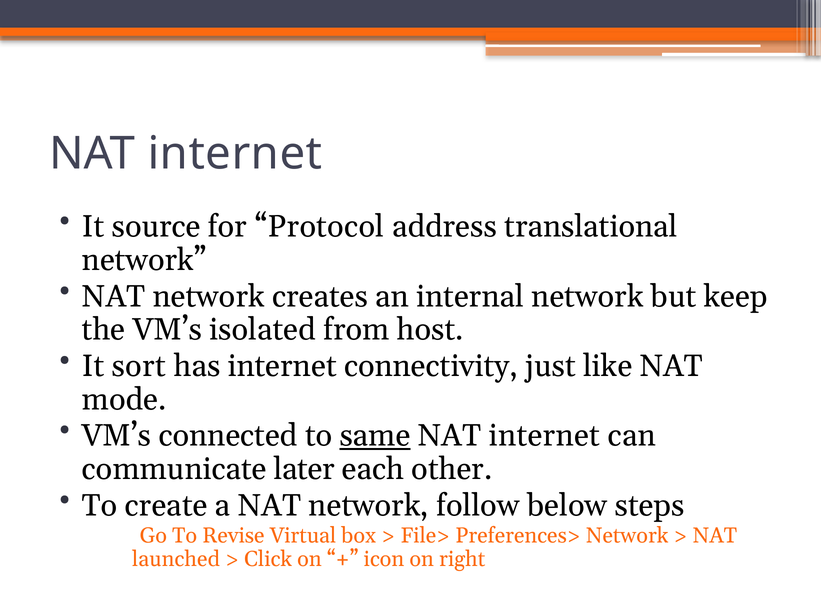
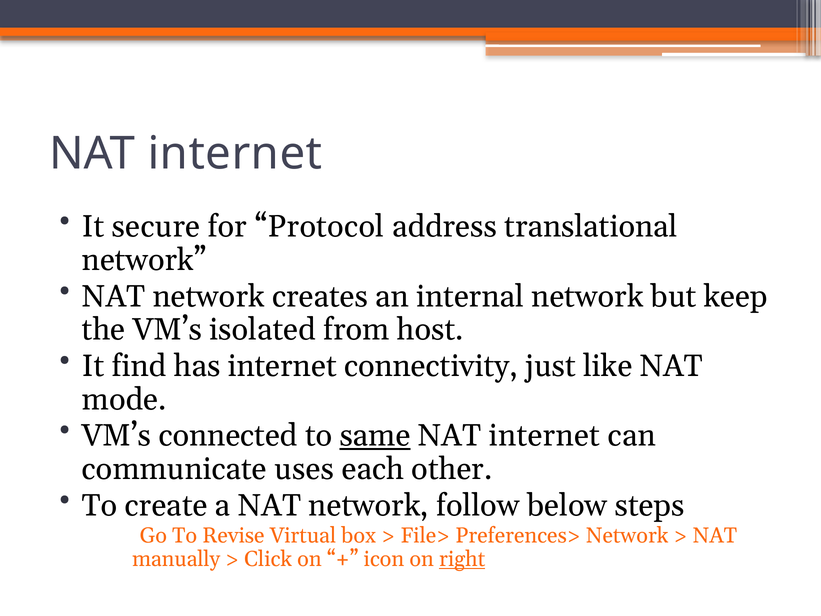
source: source -> secure
sort: sort -> find
later: later -> uses
launched: launched -> manually
right underline: none -> present
